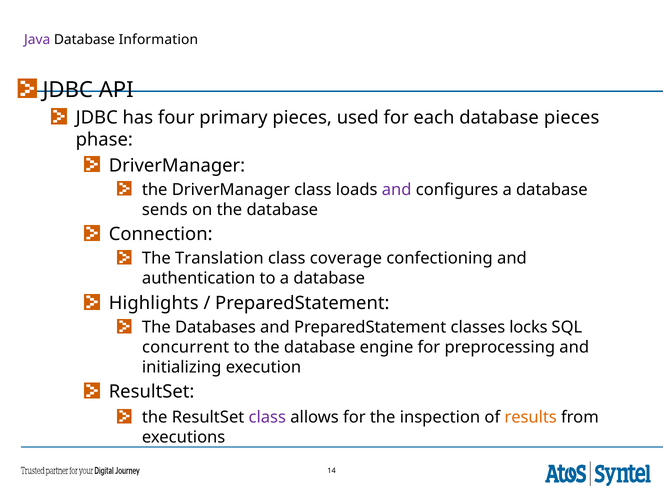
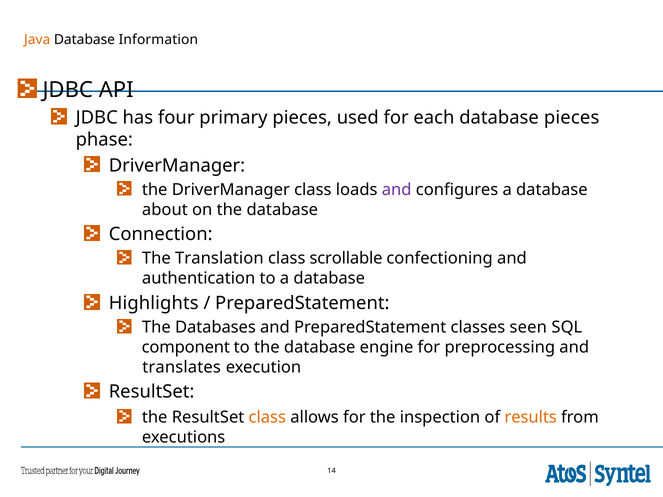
Java colour: purple -> orange
sends: sends -> about
coverage: coverage -> scrollable
locks: locks -> seen
concurrent: concurrent -> component
initializing: initializing -> translates
class at (267, 417) colour: purple -> orange
